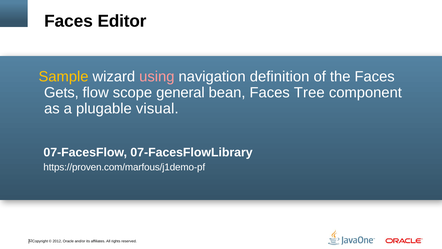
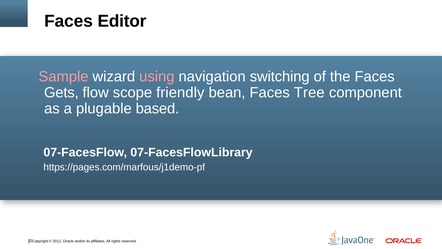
Sample colour: yellow -> pink
definition: definition -> switching
general: general -> friendly
visual: visual -> based
https://proven.com/marfous/j1demo-pf: https://proven.com/marfous/j1demo-pf -> https://pages.com/marfous/j1demo-pf
